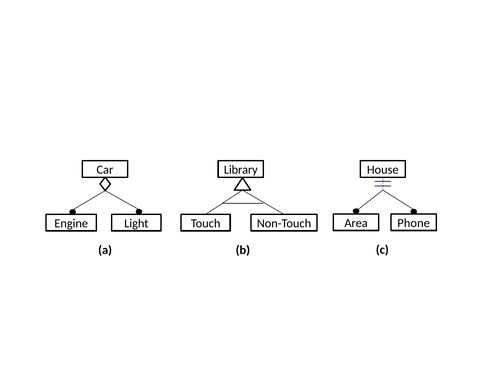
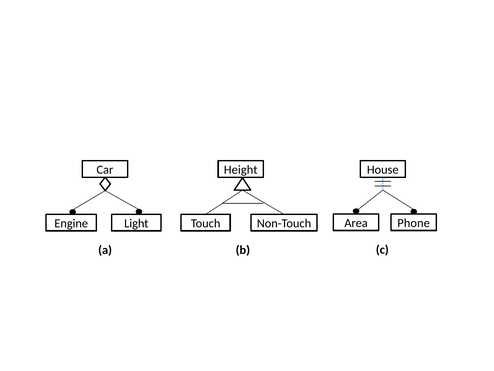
Library: Library -> Height
